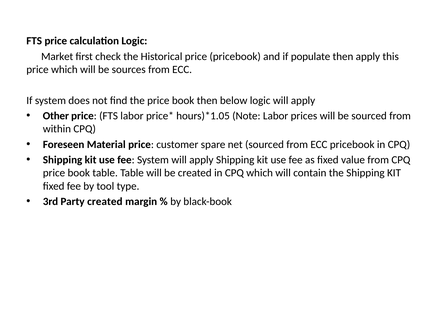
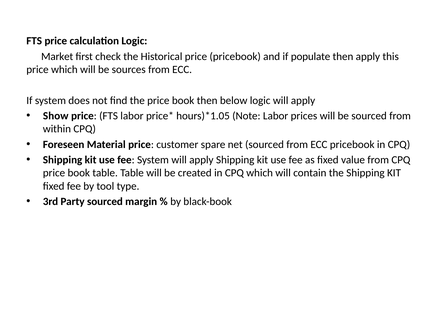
Other: Other -> Show
Party created: created -> sourced
